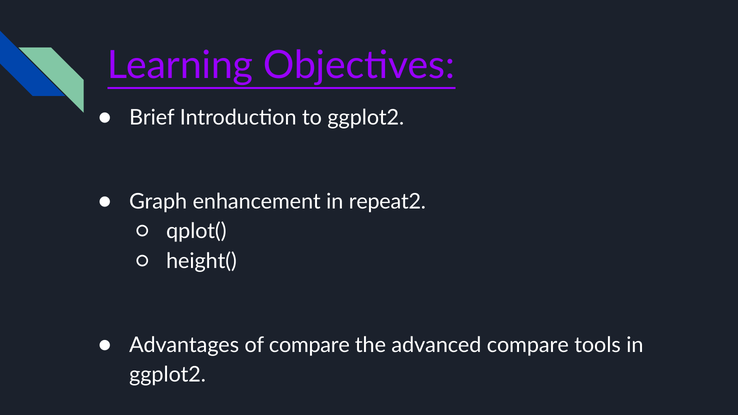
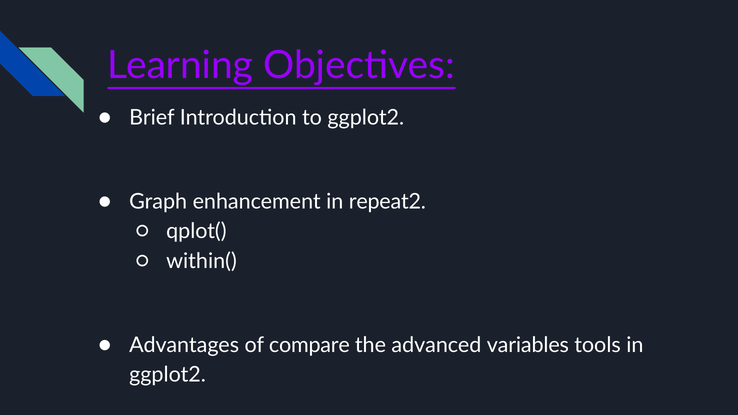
height(: height( -> within(
advanced compare: compare -> variables
